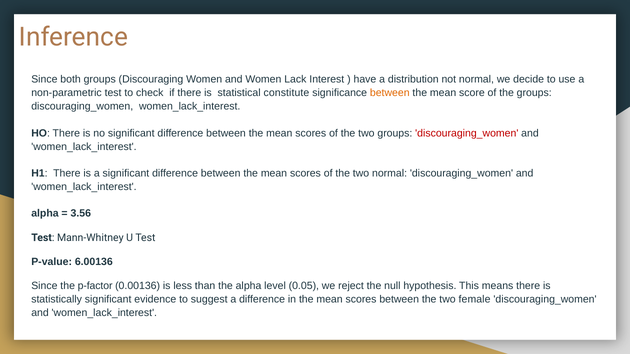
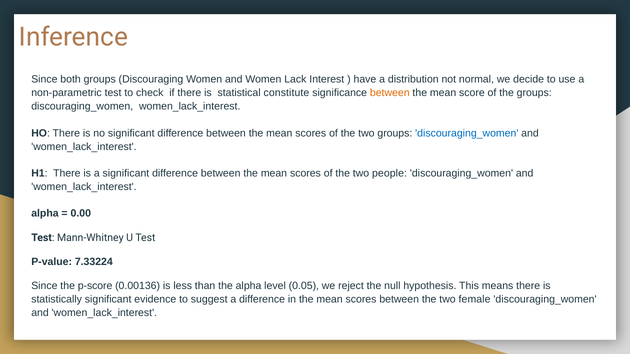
discouraging_women at (467, 133) colour: red -> blue
two normal: normal -> people
3.56: 3.56 -> 0.00
6.00136: 6.00136 -> 7.33224
p-factor: p-factor -> p-score
